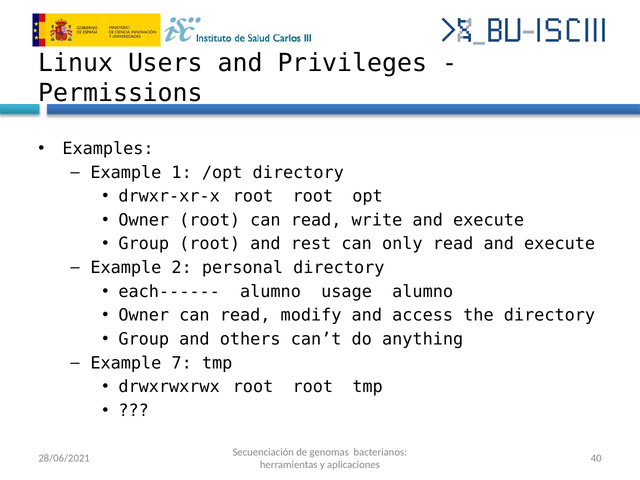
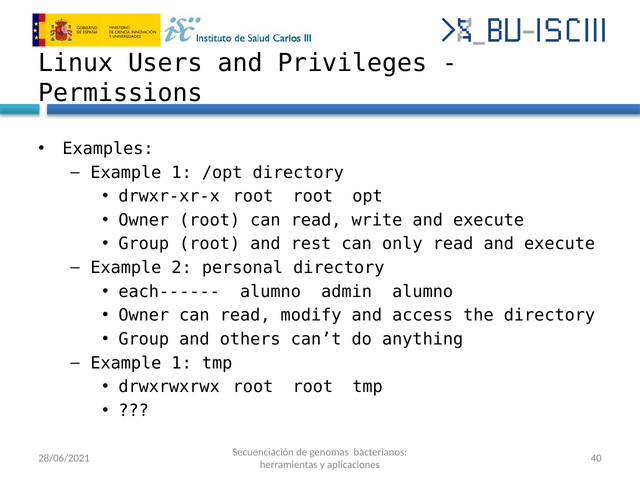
usage: usage -> admin
7 at (182, 363): 7 -> 1
